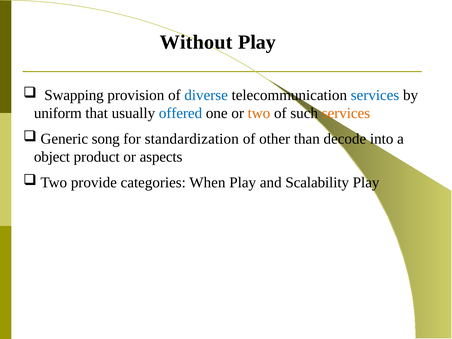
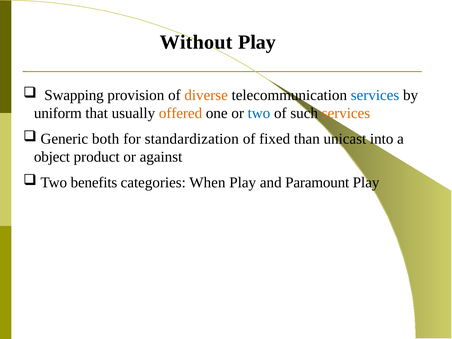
diverse colour: blue -> orange
offered colour: blue -> orange
two at (259, 113) colour: orange -> blue
song: song -> both
other: other -> fixed
decode: decode -> unicast
aspects: aspects -> against
provide: provide -> benefits
Scalability: Scalability -> Paramount
